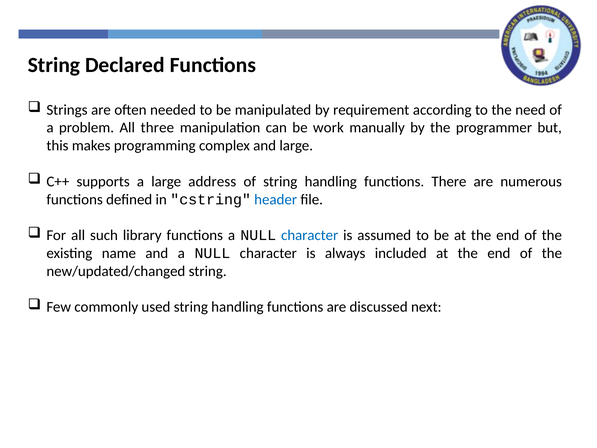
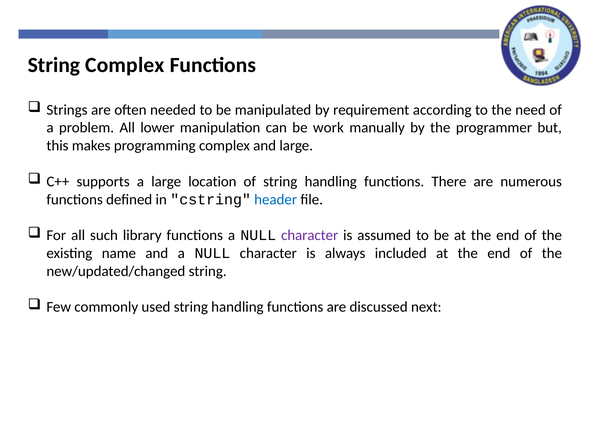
String Declared: Declared -> Complex
three: three -> lower
address: address -> location
character at (310, 235) colour: blue -> purple
